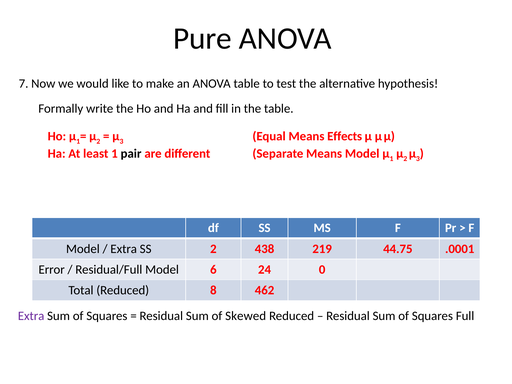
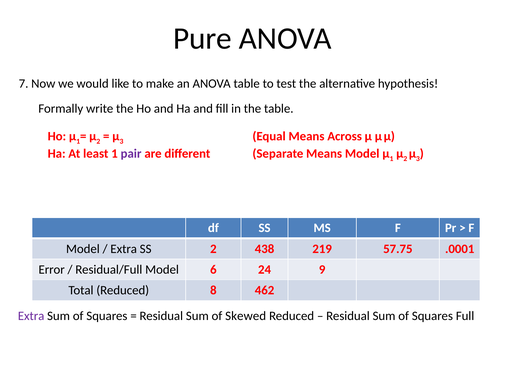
Effects: Effects -> Across
pair colour: black -> purple
44.75: 44.75 -> 57.75
0: 0 -> 9
